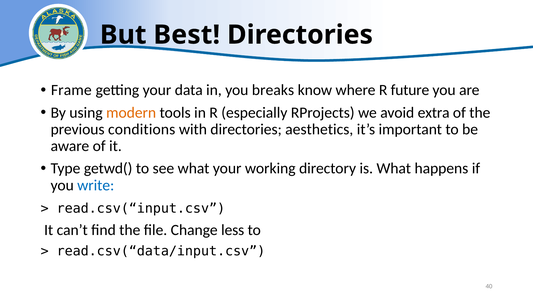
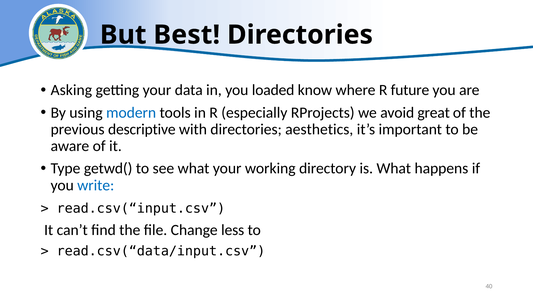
Frame: Frame -> Asking
breaks: breaks -> loaded
modern colour: orange -> blue
extra: extra -> great
conditions: conditions -> descriptive
